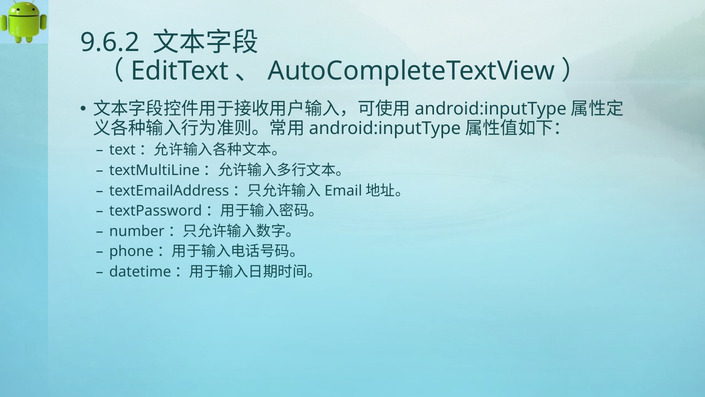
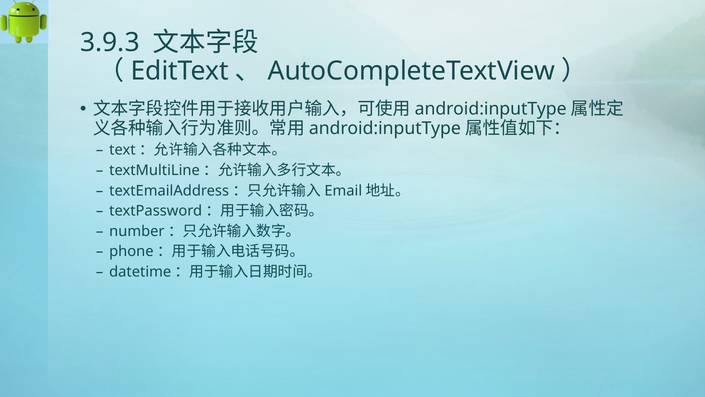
9.6.2: 9.6.2 -> 3.9.3
